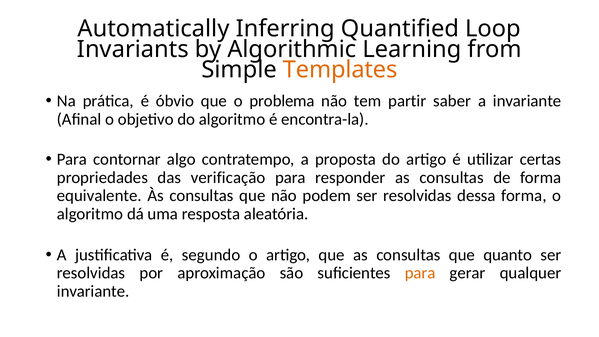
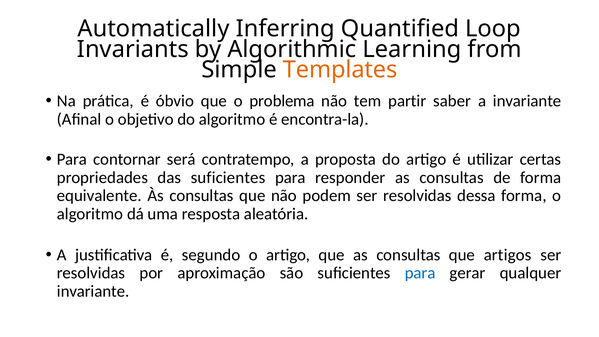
algo: algo -> será
das verificação: verificação -> suficientes
quanto: quanto -> artigos
para at (420, 273) colour: orange -> blue
